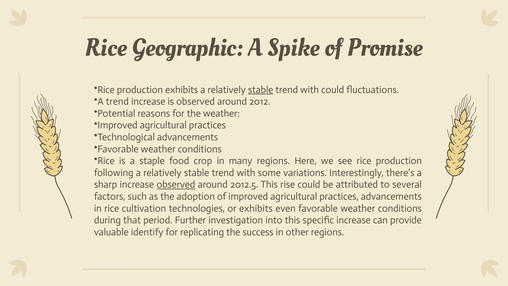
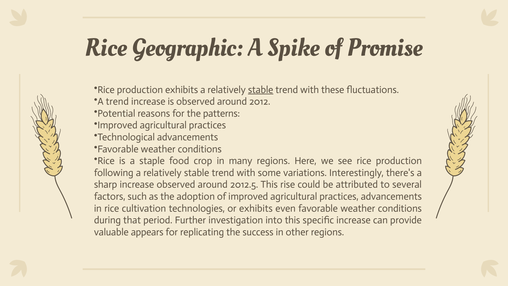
with could: could -> these
the weather: weather -> patterns
observed at (176, 185) underline: present -> none
identify: identify -> appears
